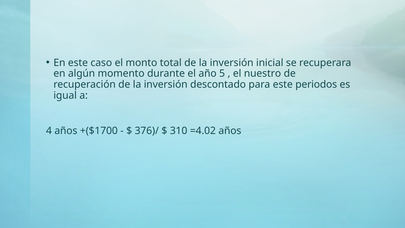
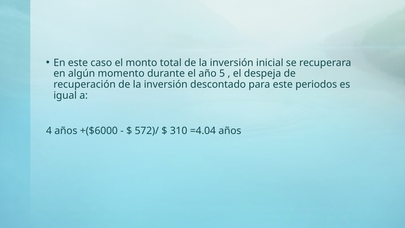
nuestro: nuestro -> despeja
+($1700: +($1700 -> +($6000
376)/: 376)/ -> 572)/
=4.02: =4.02 -> =4.04
